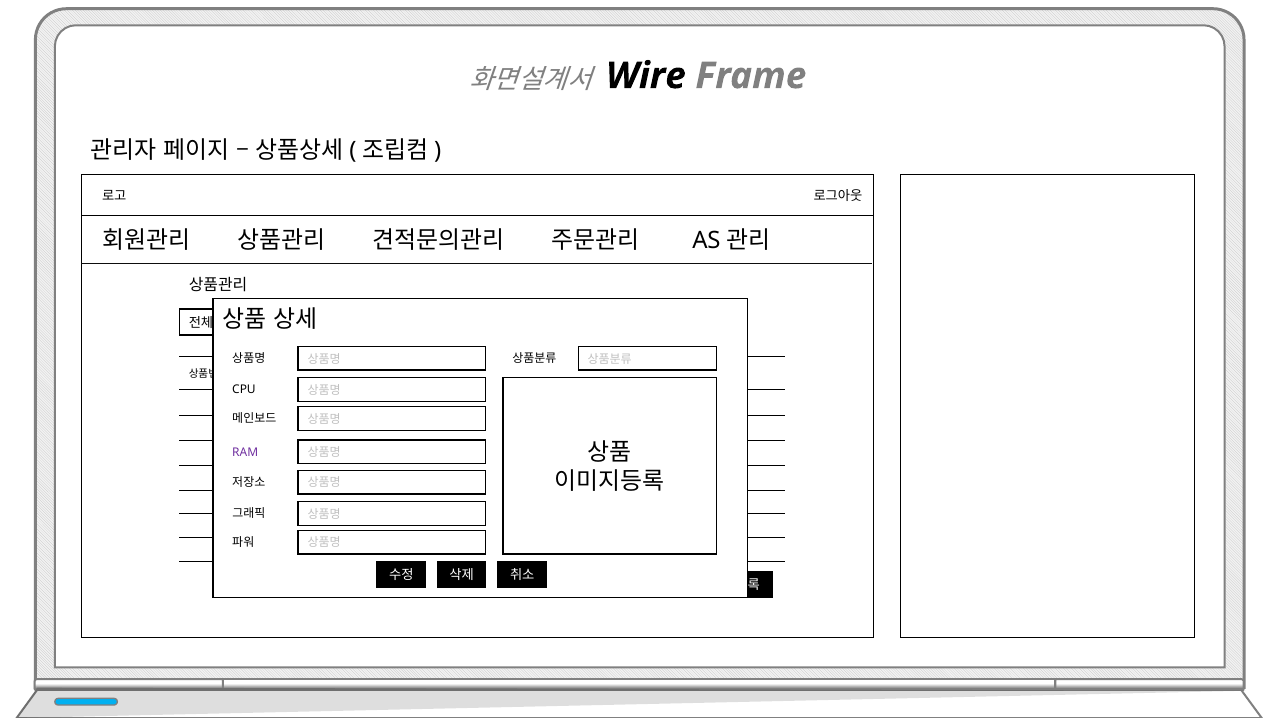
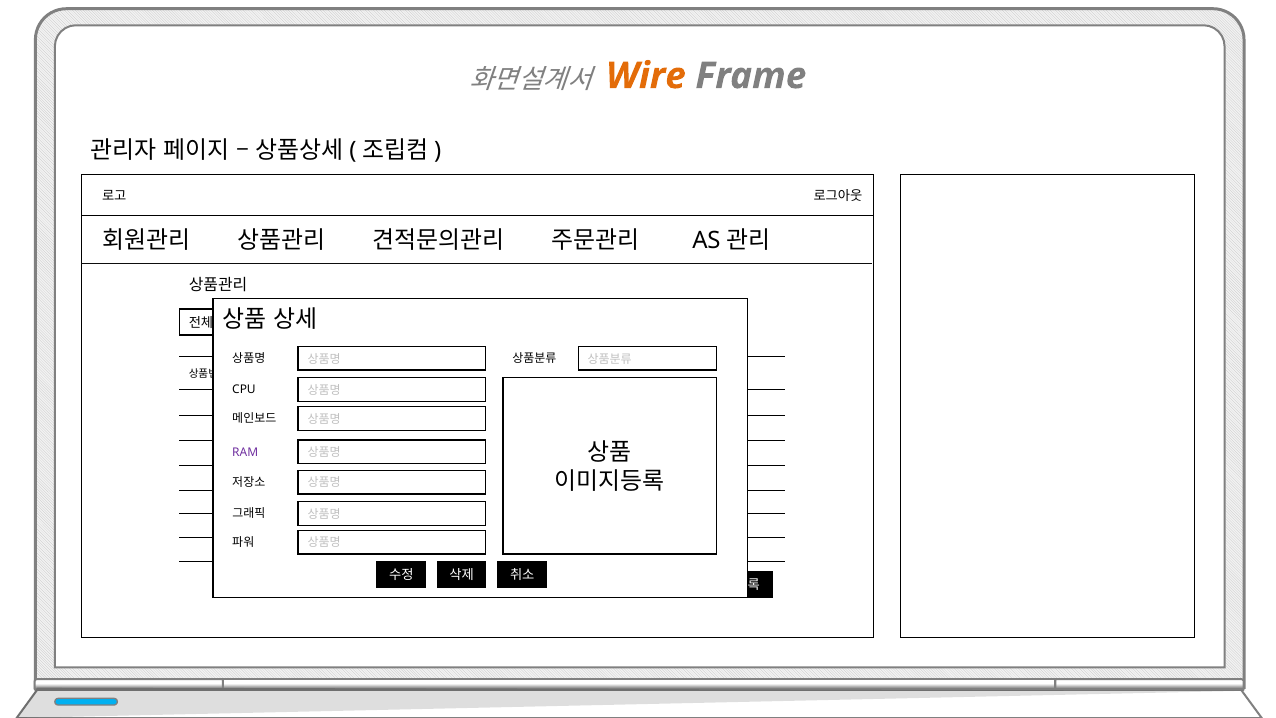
Wire colour: black -> orange
